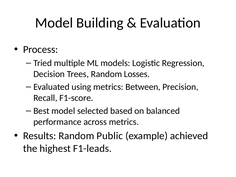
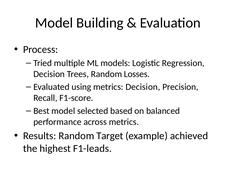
metrics Between: Between -> Decision
Public: Public -> Target
